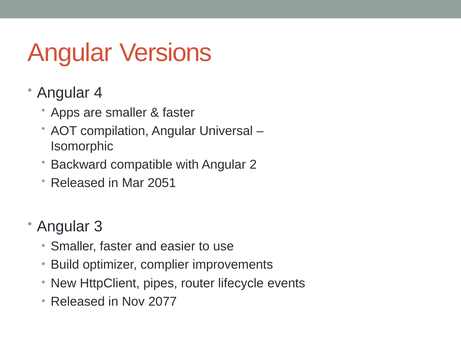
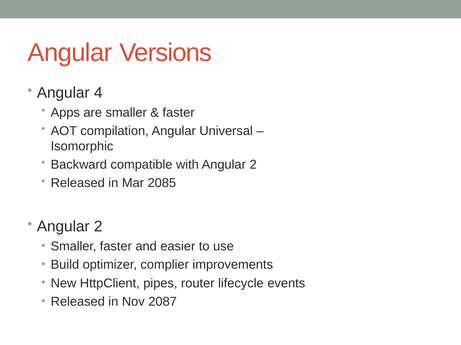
2051: 2051 -> 2085
3 at (98, 227): 3 -> 2
2077: 2077 -> 2087
